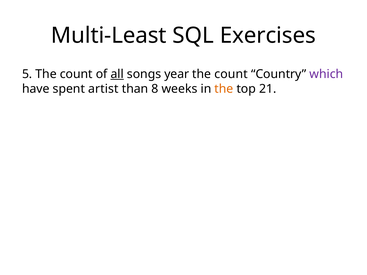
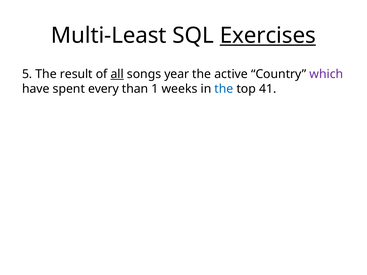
Exercises underline: none -> present
5 The count: count -> result
count at (231, 74): count -> active
artist: artist -> every
8: 8 -> 1
the at (224, 89) colour: orange -> blue
21: 21 -> 41
